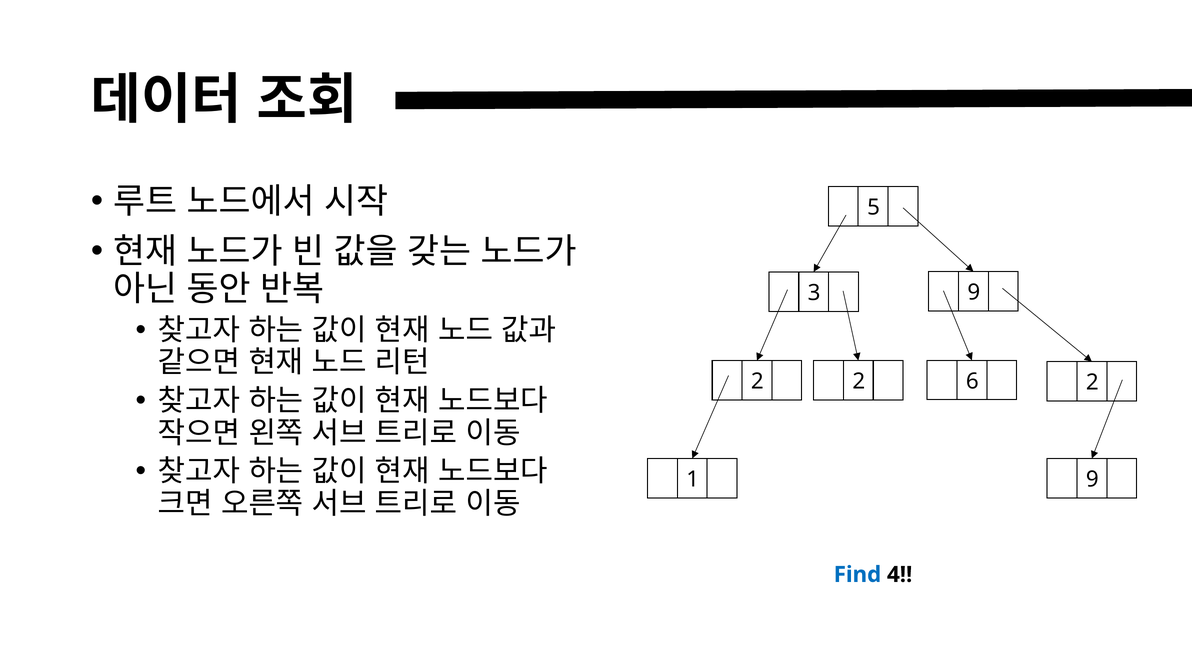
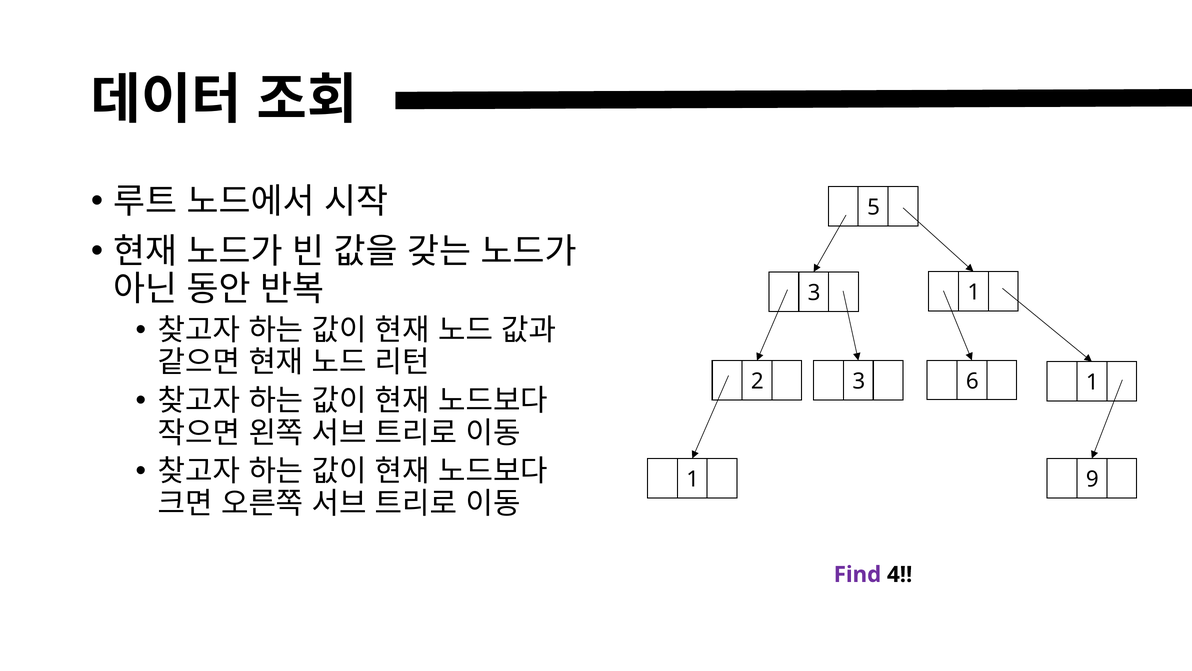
9 at (974, 292): 9 -> 1
6 2: 2 -> 1
2 2: 2 -> 3
Find colour: blue -> purple
